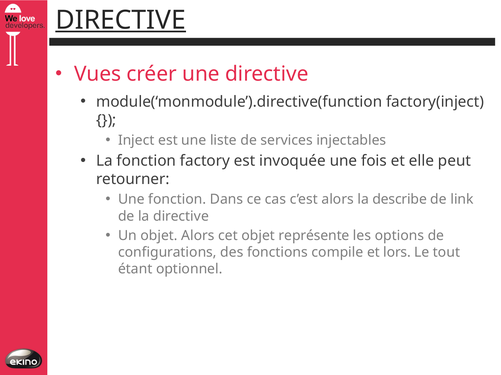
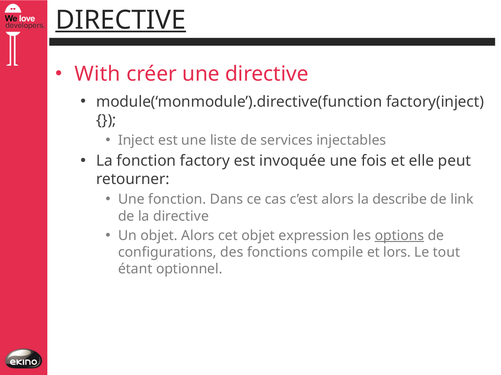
Vues: Vues -> With
représente: représente -> expression
options underline: none -> present
